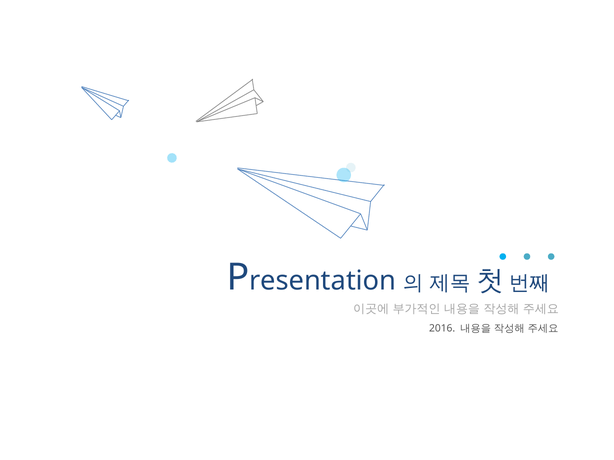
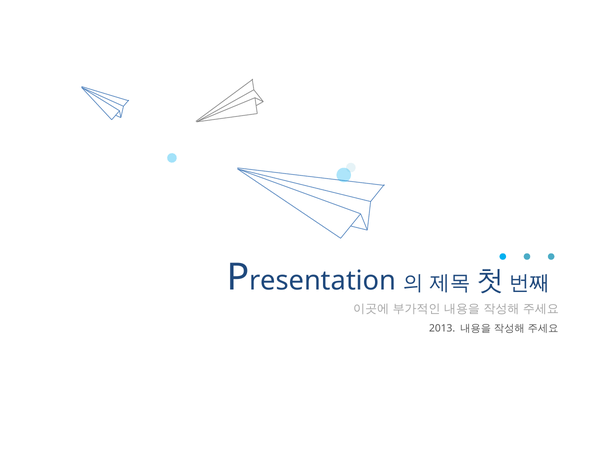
2016: 2016 -> 2013
